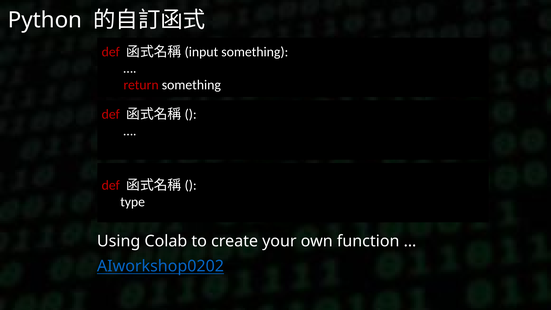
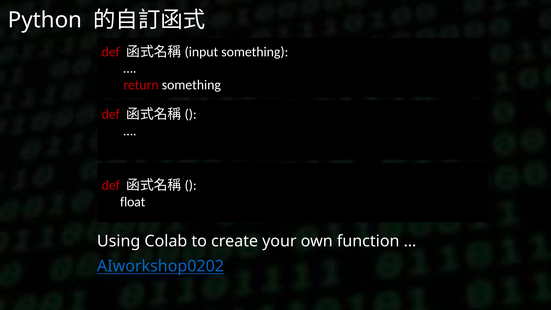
type: type -> float
